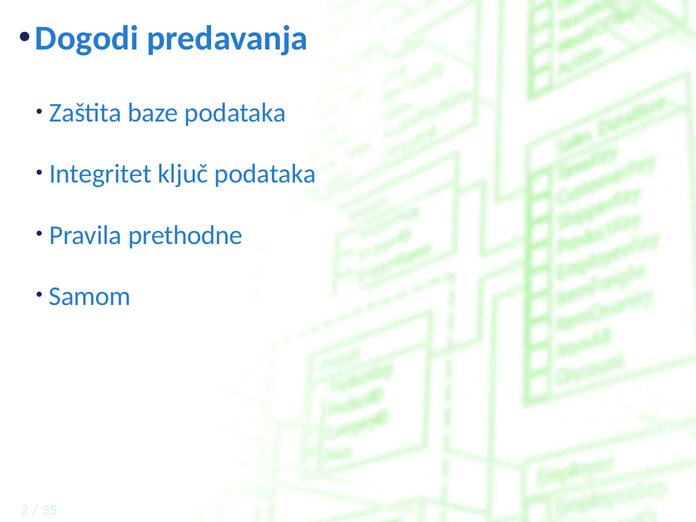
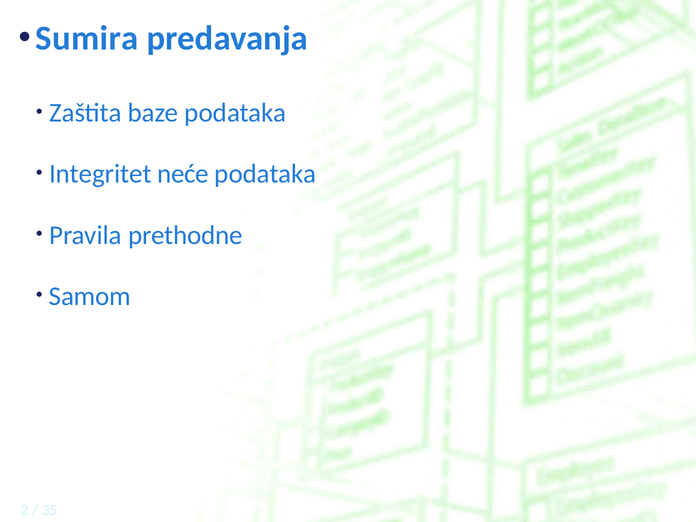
Dogodi: Dogodi -> Sumira
ključ: ključ -> neće
